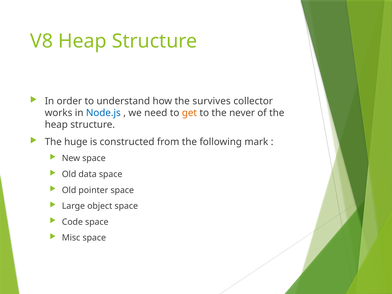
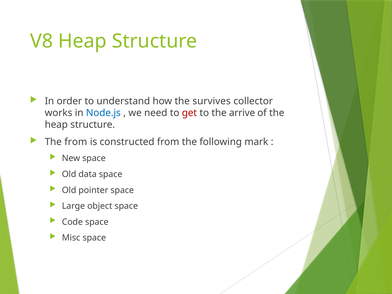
get colour: orange -> red
never: never -> arrive
The huge: huge -> from
